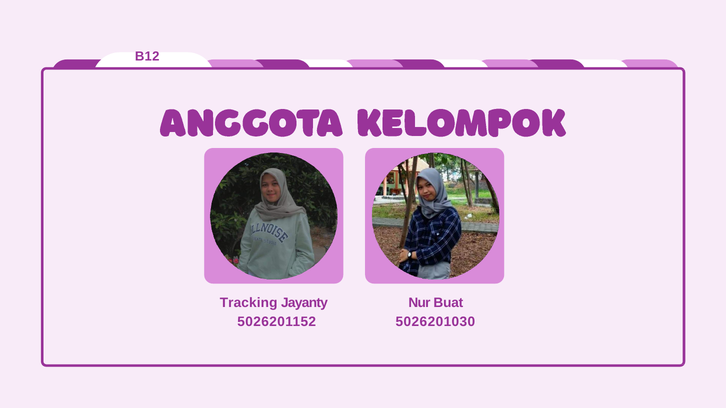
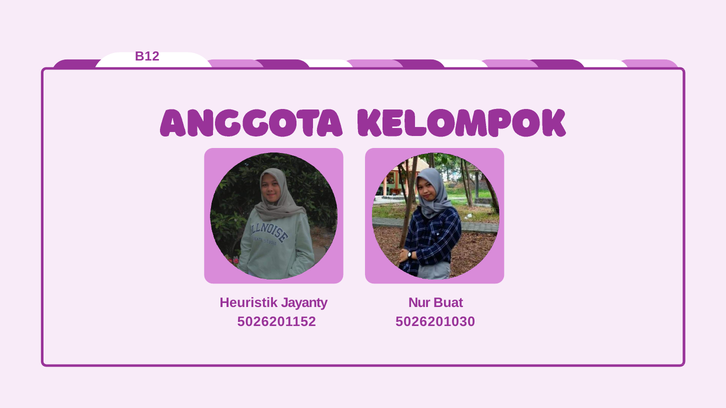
Tracking: Tracking -> Heuristik
